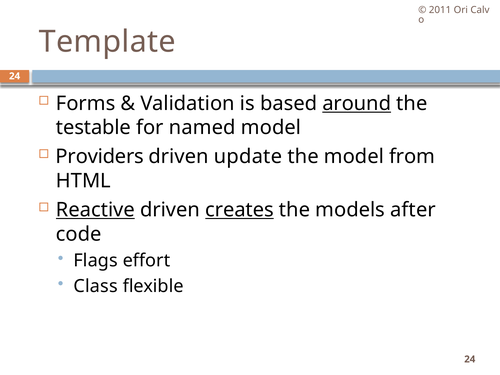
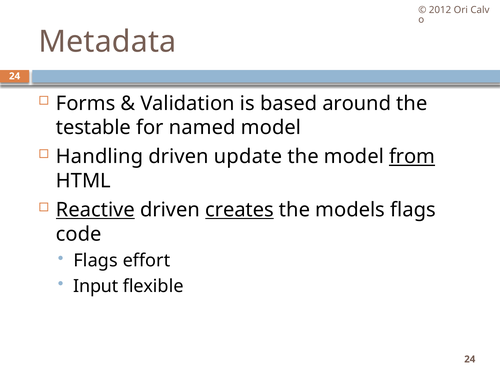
2011: 2011 -> 2012
Template: Template -> Metadata
around underline: present -> none
Providers: Providers -> Handling
from underline: none -> present
models after: after -> flags
Class: Class -> Input
